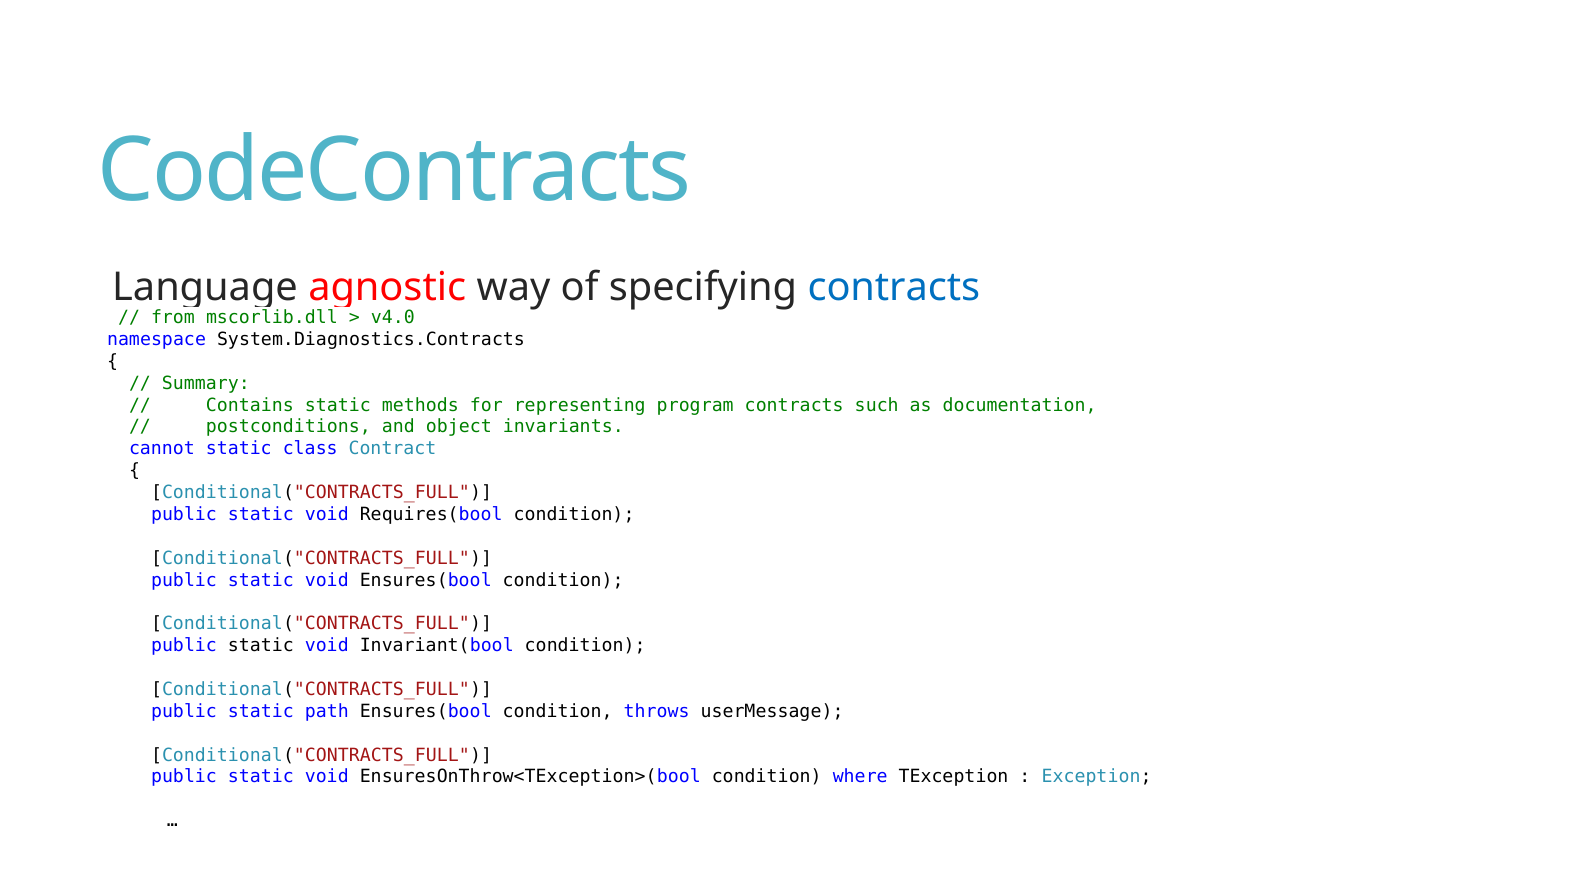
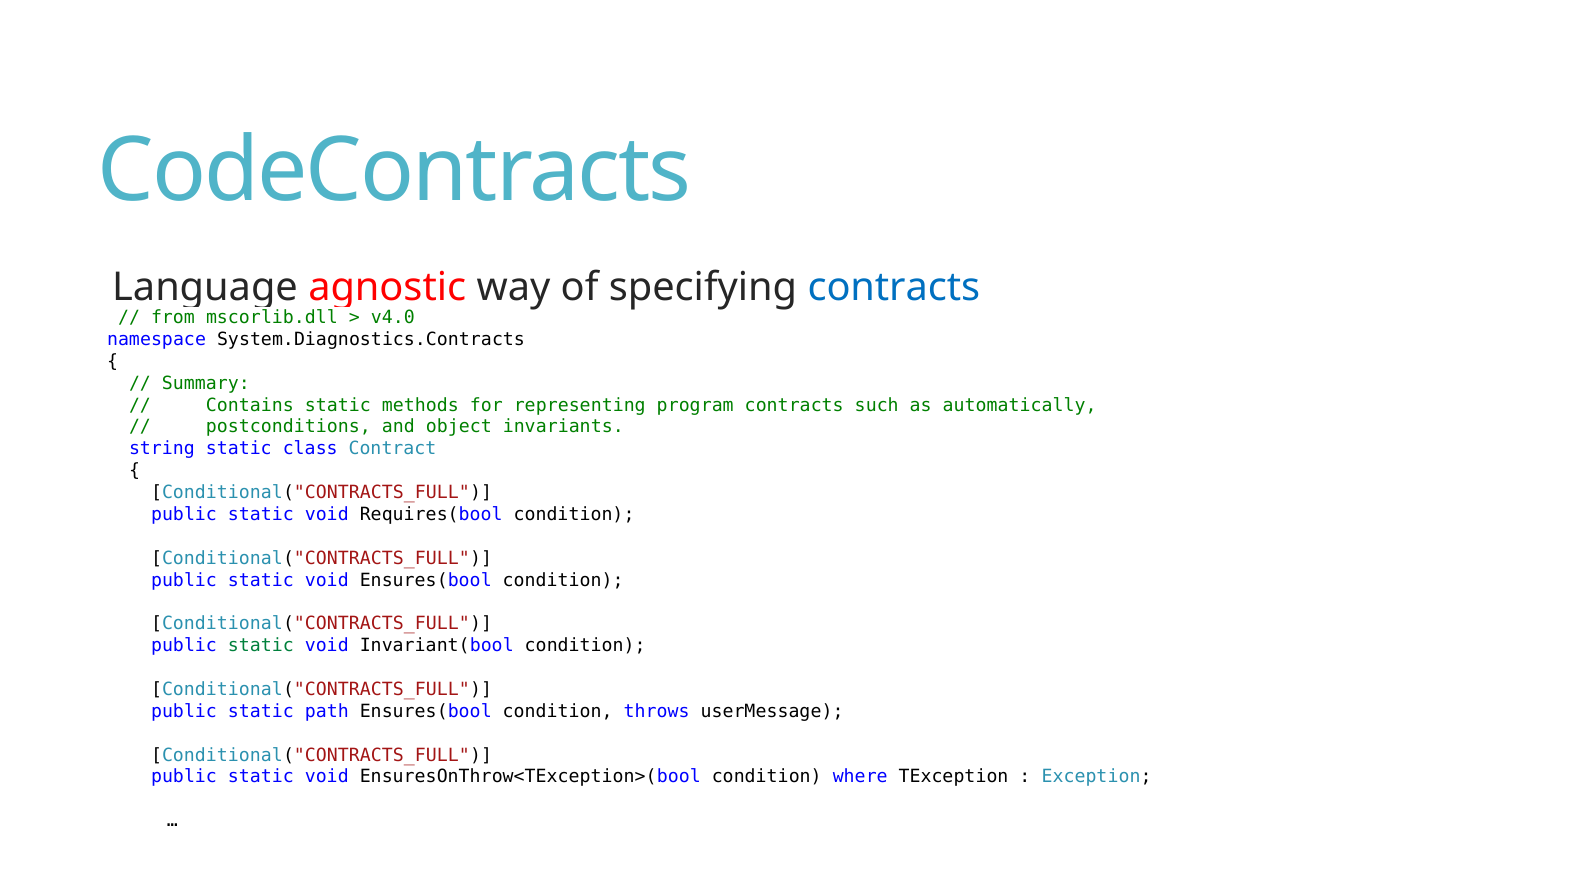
documentation: documentation -> automatically
cannot: cannot -> string
static at (261, 646) colour: black -> green
